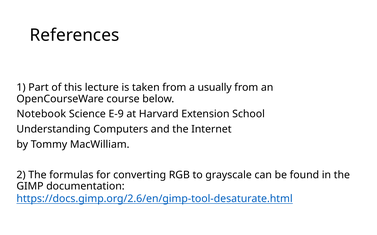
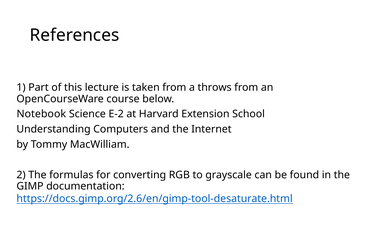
usually: usually -> throws
E-9: E-9 -> E-2
